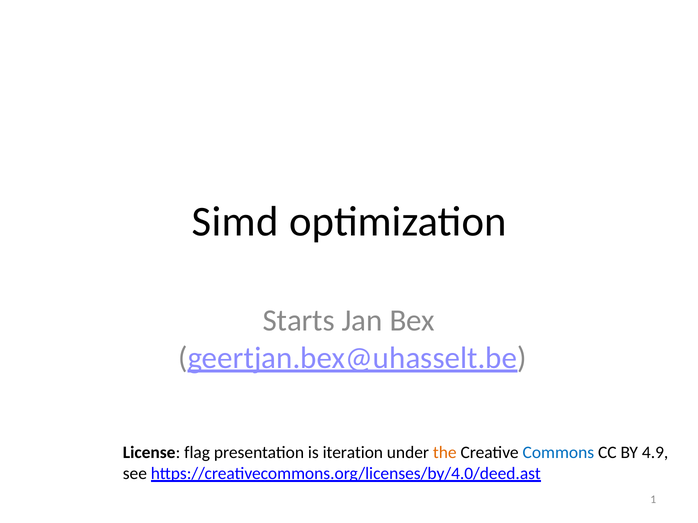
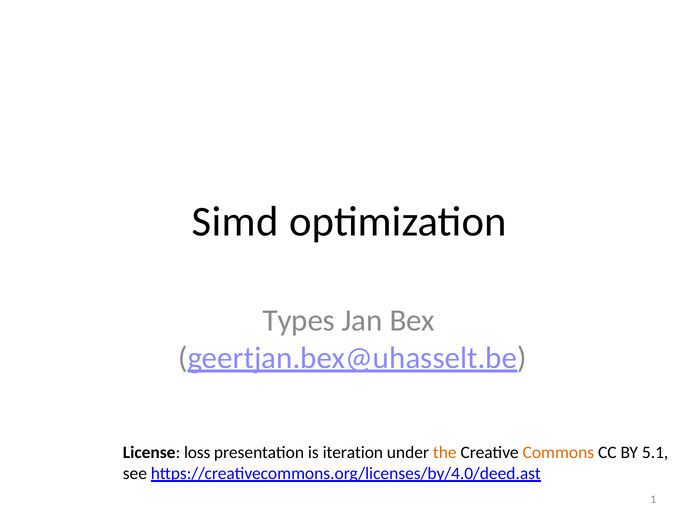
Starts: Starts -> Types
flag: flag -> loss
Commons colour: blue -> orange
4.9: 4.9 -> 5.1
